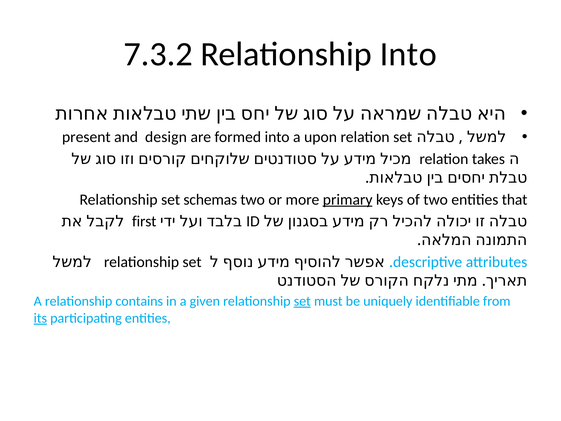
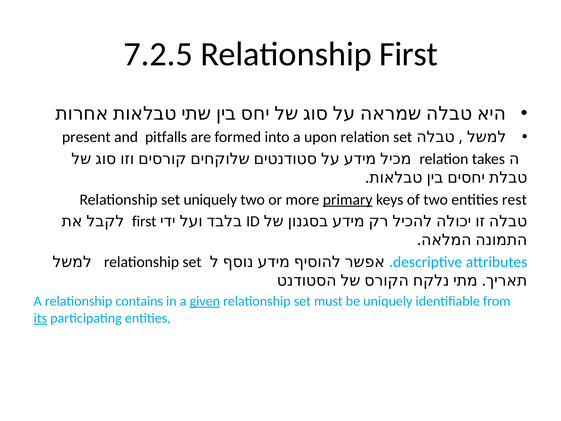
7.3.2: 7.3.2 -> 7.2.5
Relationship Into: Into -> First
design: design -> pitfalls
set schemas: schemas -> uniquely
that: that -> rest
given underline: none -> present
set at (302, 301) underline: present -> none
